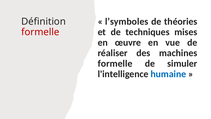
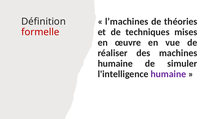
l’symboles: l’symboles -> l’machines
formelle at (115, 63): formelle -> humaine
humaine at (168, 74) colour: blue -> purple
